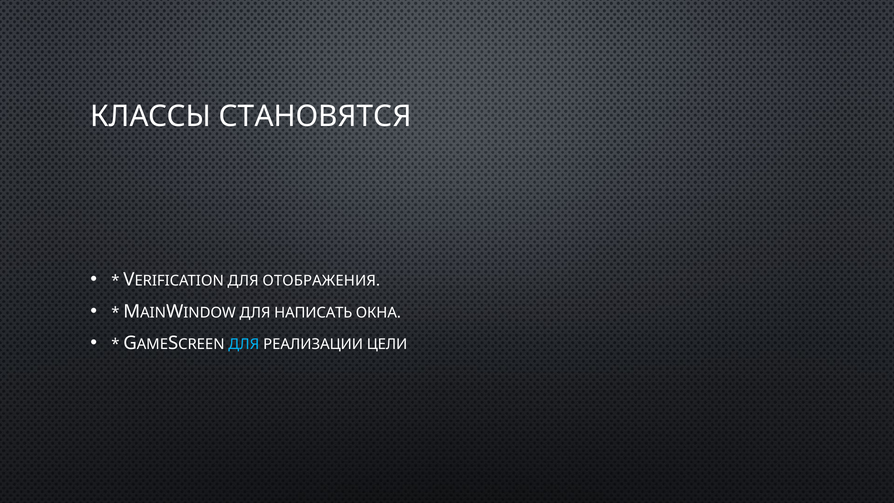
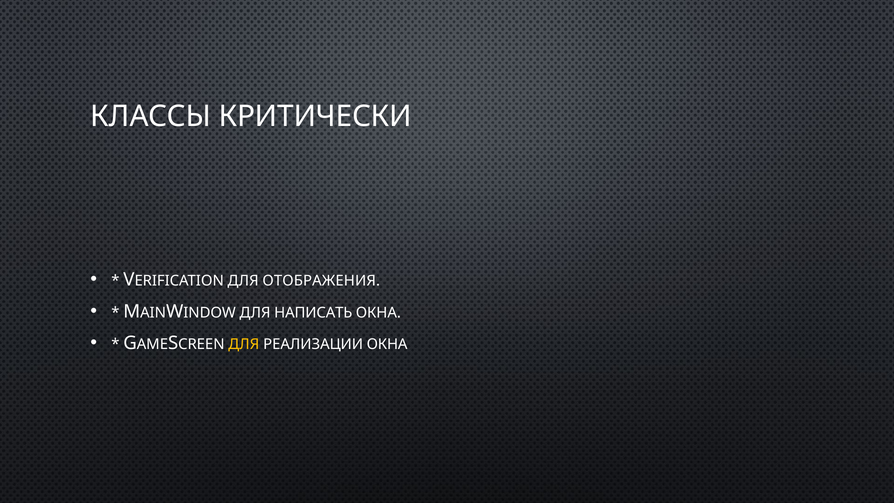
СТАНОВЯТСЯ: СТАНОВЯТСЯ -> КРИТИЧЕСКИ
ДЛЯ at (244, 344) colour: light blue -> yellow
РЕАЛИЗАЦИИ ЦЕЛИ: ЦЕЛИ -> ОКНА
